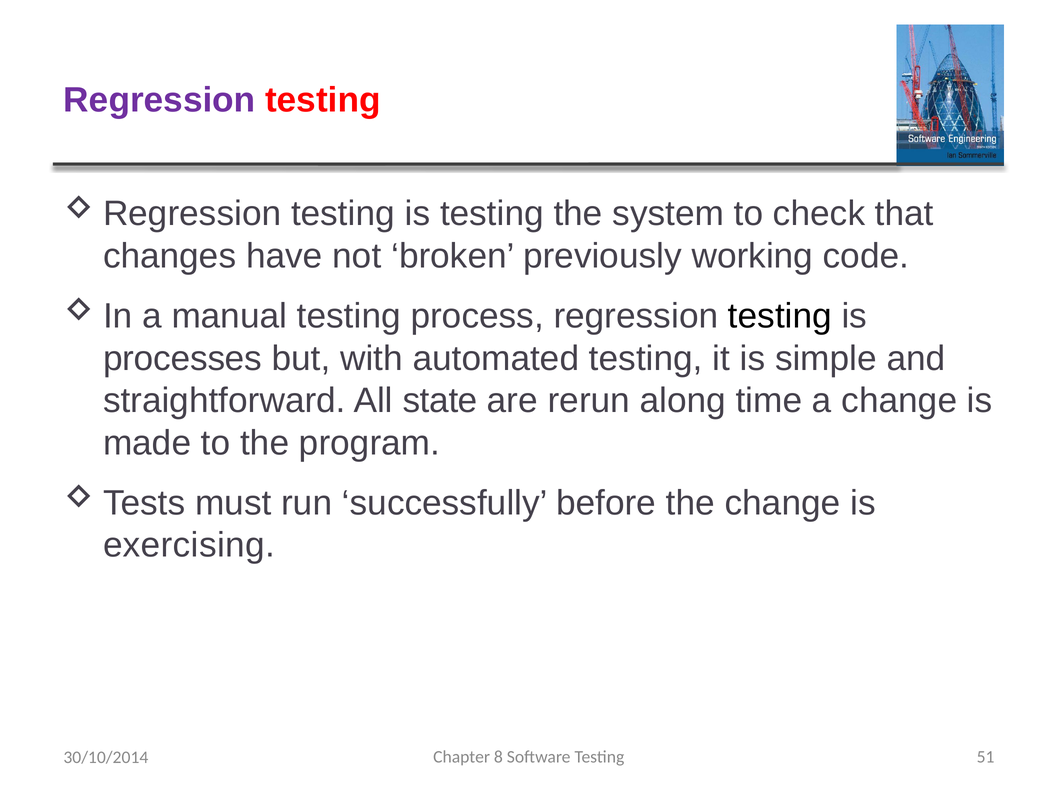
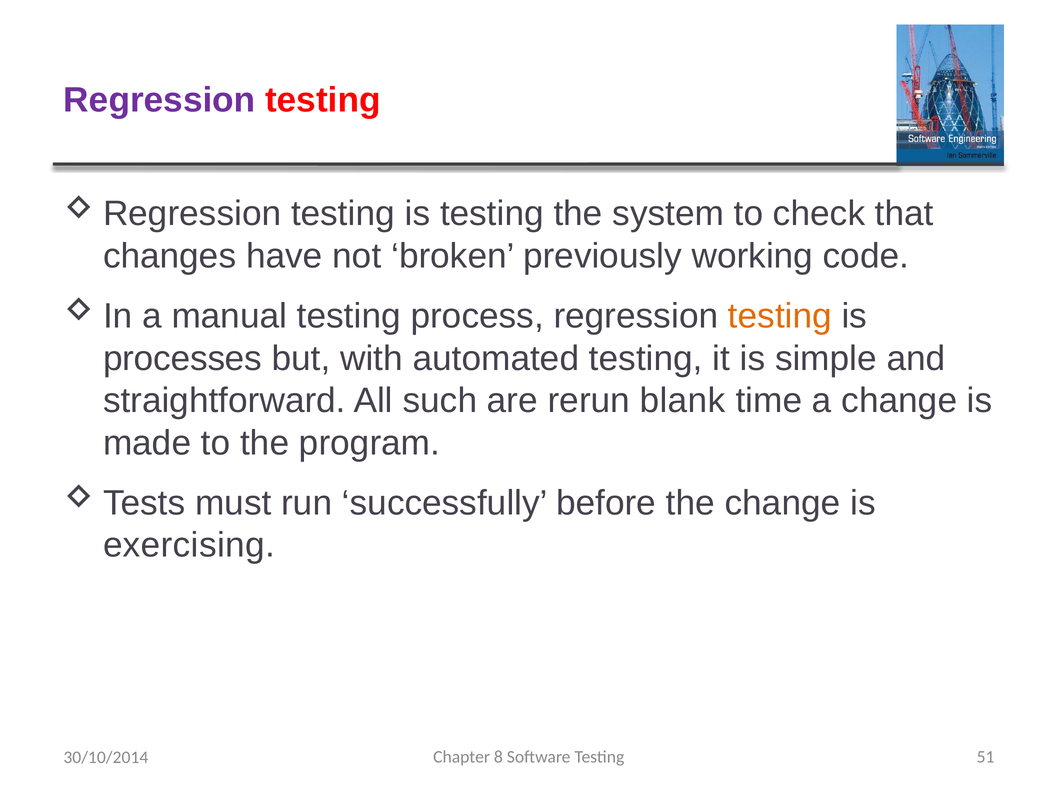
testing at (780, 316) colour: black -> orange
state: state -> such
along: along -> blank
